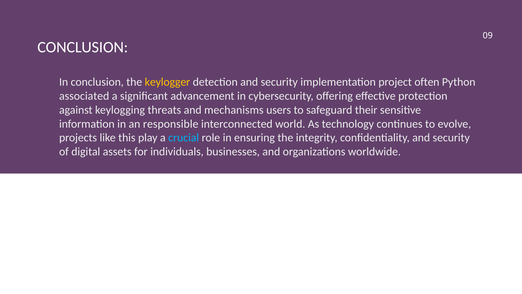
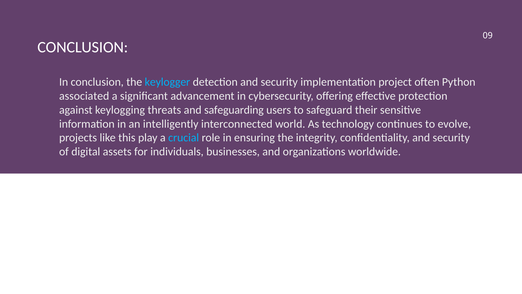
keylogger colour: yellow -> light blue
mechanisms: mechanisms -> safeguarding
responsible: responsible -> intelligently
